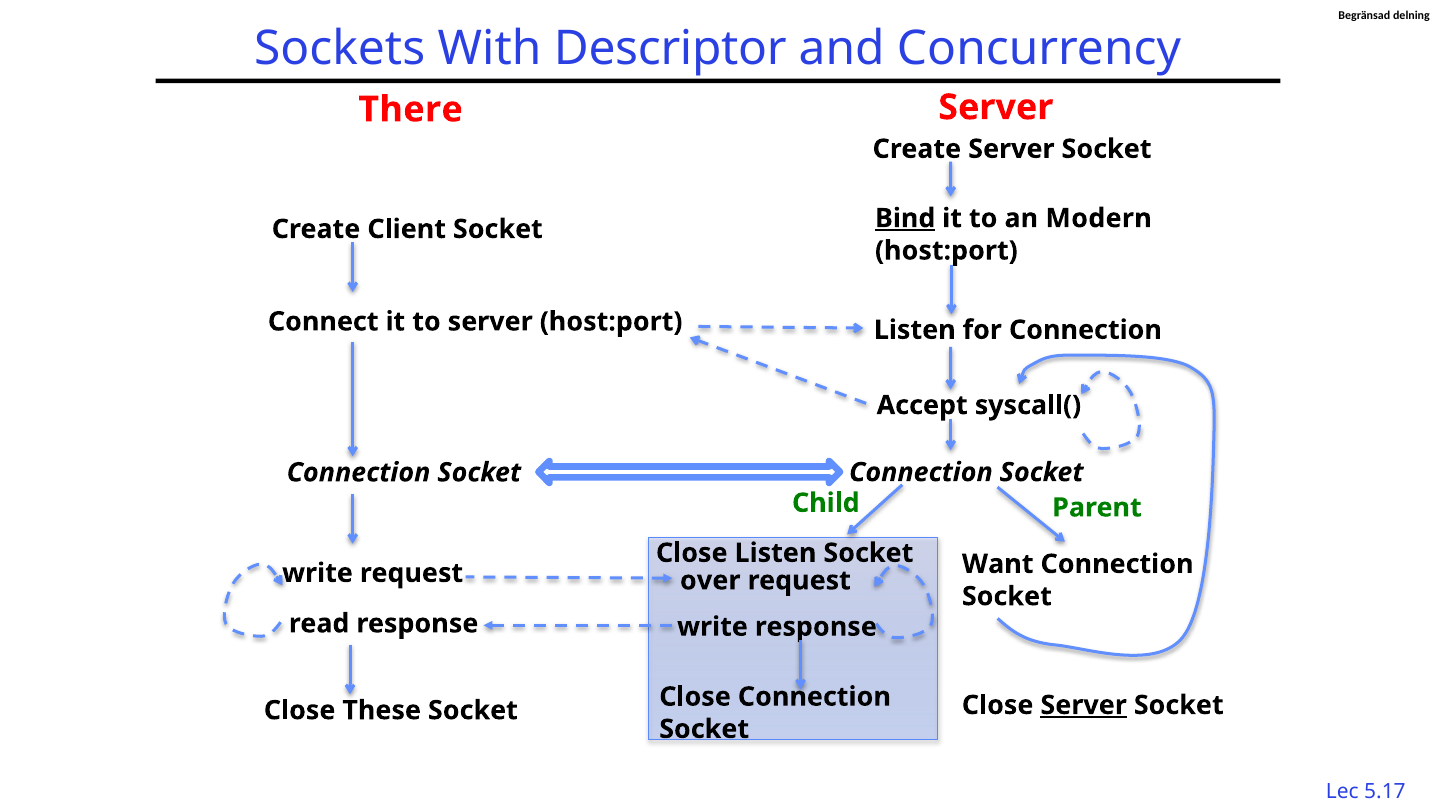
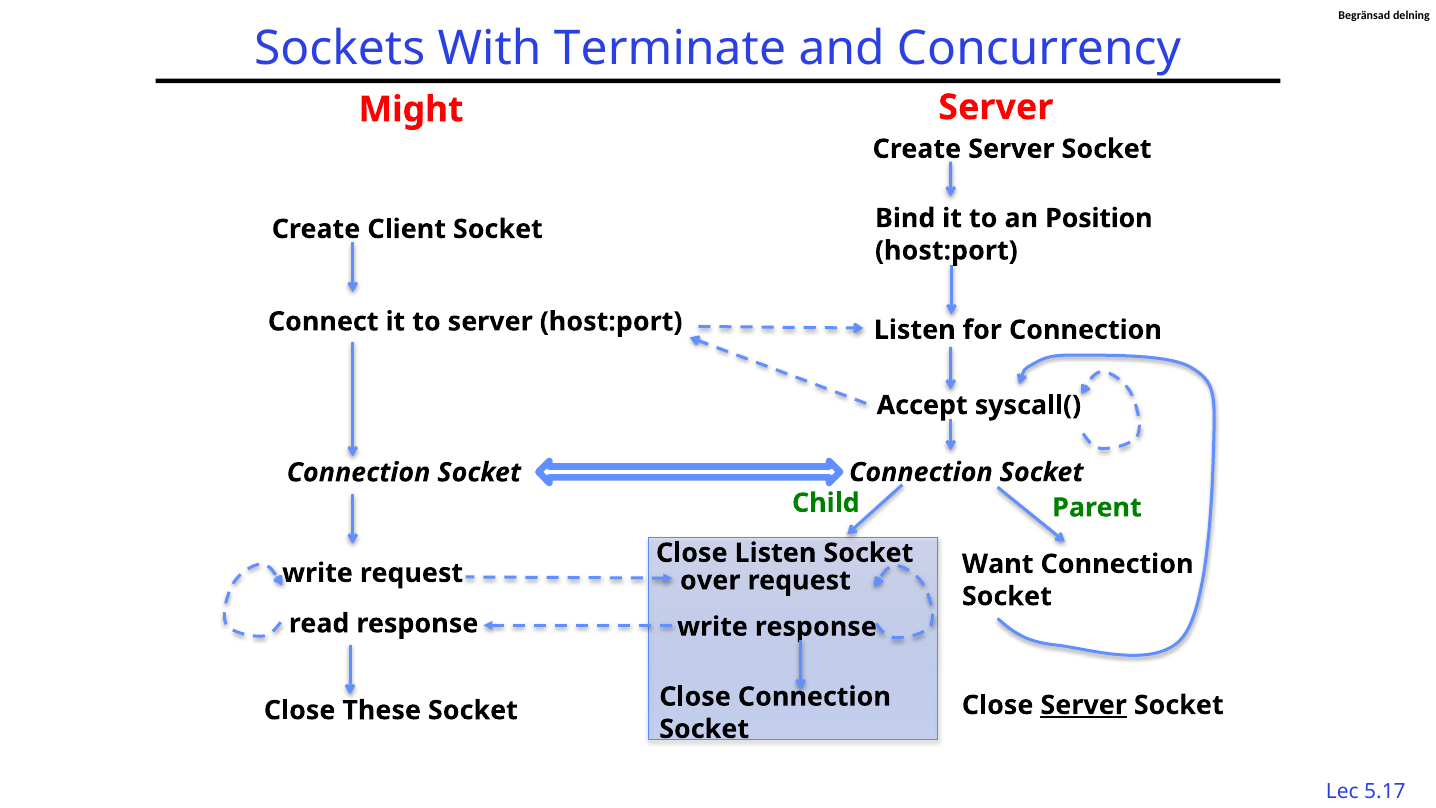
Descriptor: Descriptor -> Terminate
There: There -> Might
Bind underline: present -> none
Modern: Modern -> Position
